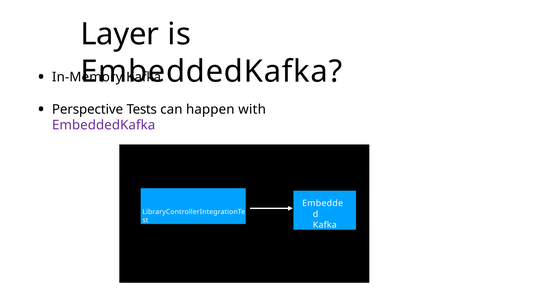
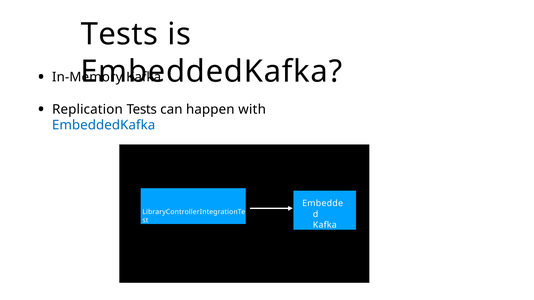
Layer at (120, 34): Layer -> Tests
Perspective: Perspective -> Replication
EmbeddedKafka at (104, 125) colour: purple -> blue
